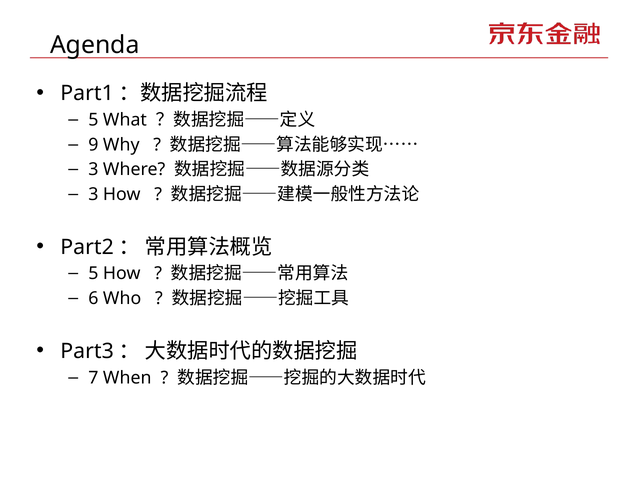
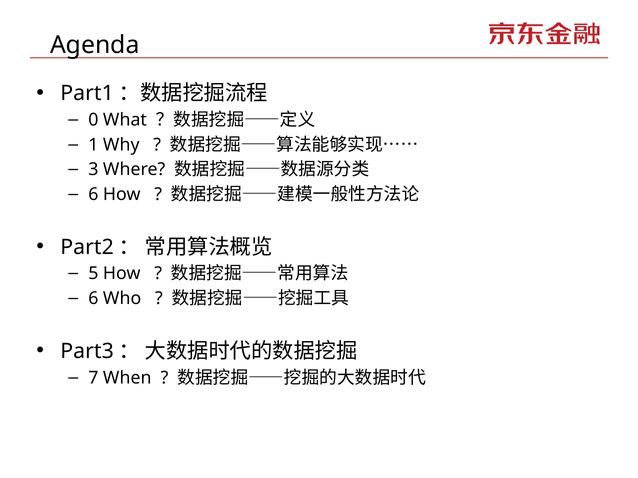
5 at (93, 120): 5 -> 0
9: 9 -> 1
3 at (93, 195): 3 -> 6
